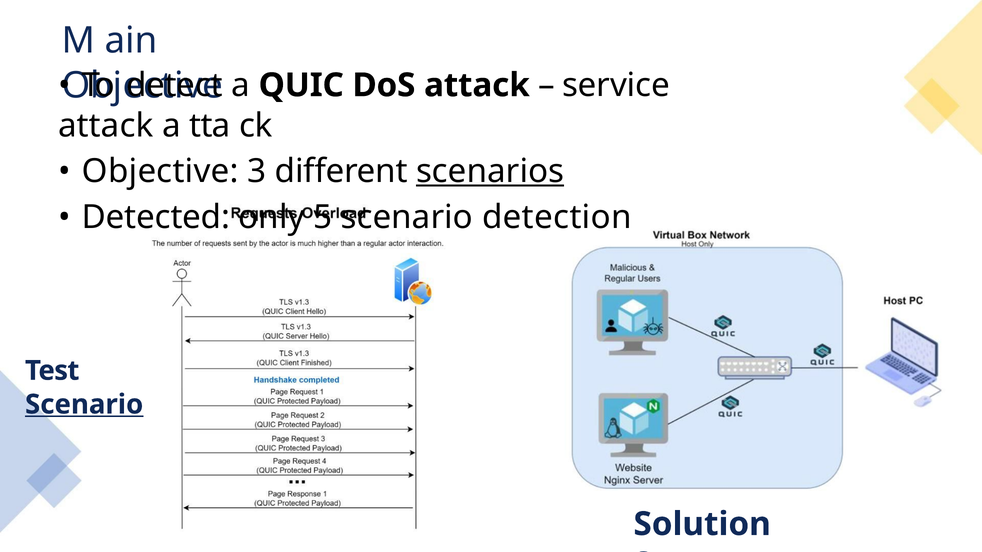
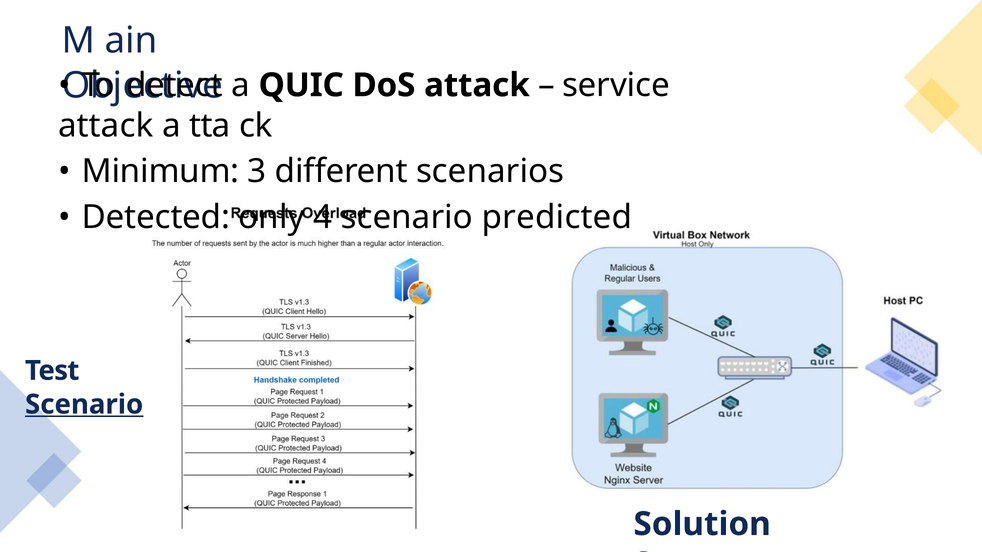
Objective at (160, 171): Objective -> Minimum
scenarios underline: present -> none
5: 5 -> 4
detection: detection -> predicted
